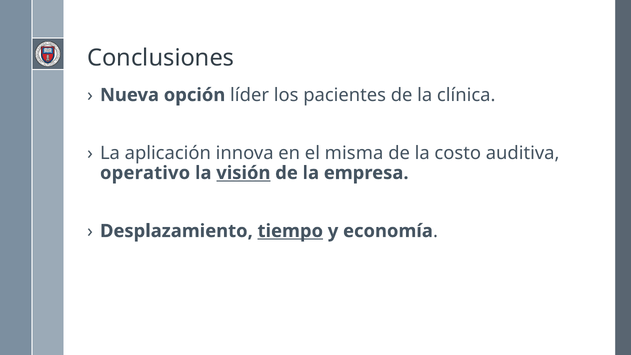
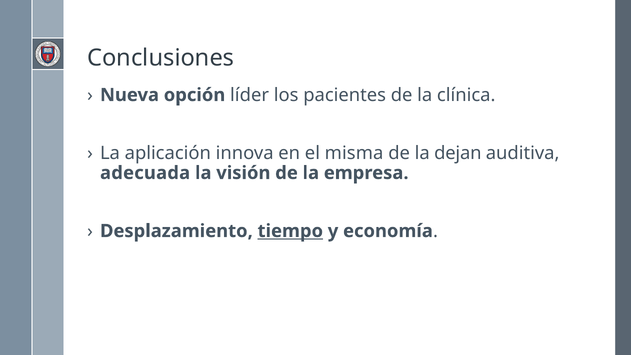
costo: costo -> dejan
operativo: operativo -> adecuada
visión underline: present -> none
